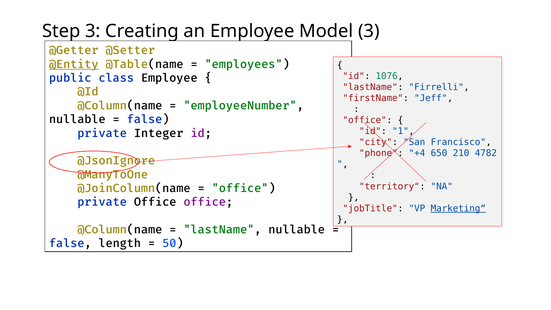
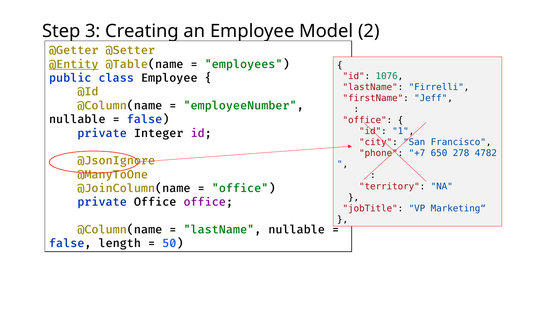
3 at (369, 31): 3 -> 2
+4: +4 -> +7
210: 210 -> 278
Marketing“ underline: present -> none
